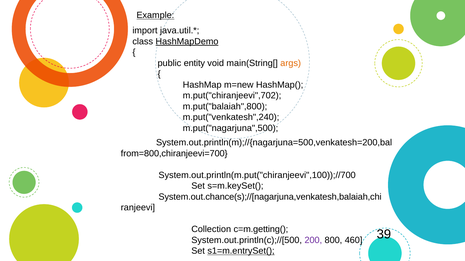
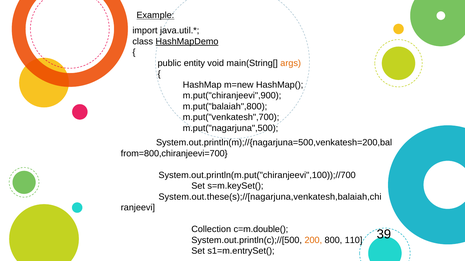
m.put("chiranjeevi",702: m.put("chiranjeevi",702 -> m.put("chiranjeevi",900
m.put("venkatesh",240: m.put("venkatesh",240 -> m.put("venkatesh",700
System.out.chance(s);//[nagarjuna,venkatesh,balaiah,chi: System.out.chance(s);//[nagarjuna,venkatesh,balaiah,chi -> System.out.these(s);//[nagarjuna,venkatesh,balaiah,chi
c=m.getting(: c=m.getting( -> c=m.double(
200 colour: purple -> orange
460: 460 -> 110
s1=m.entrySet( underline: present -> none
